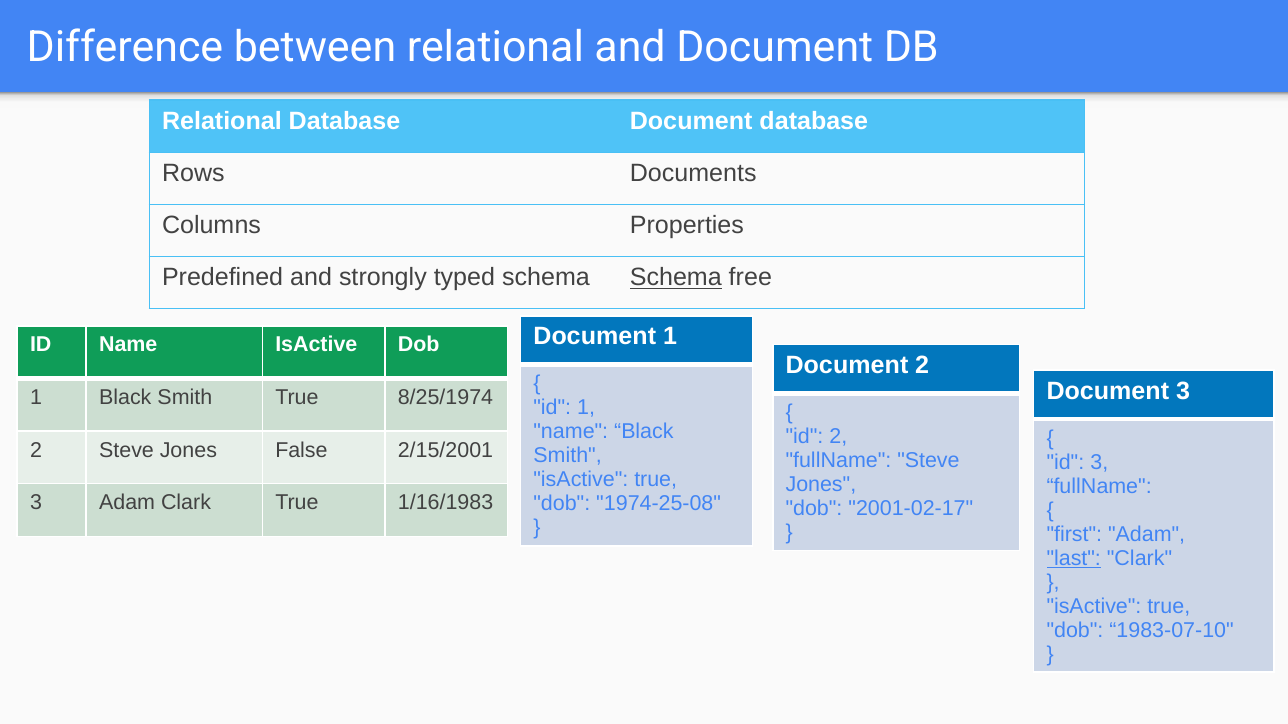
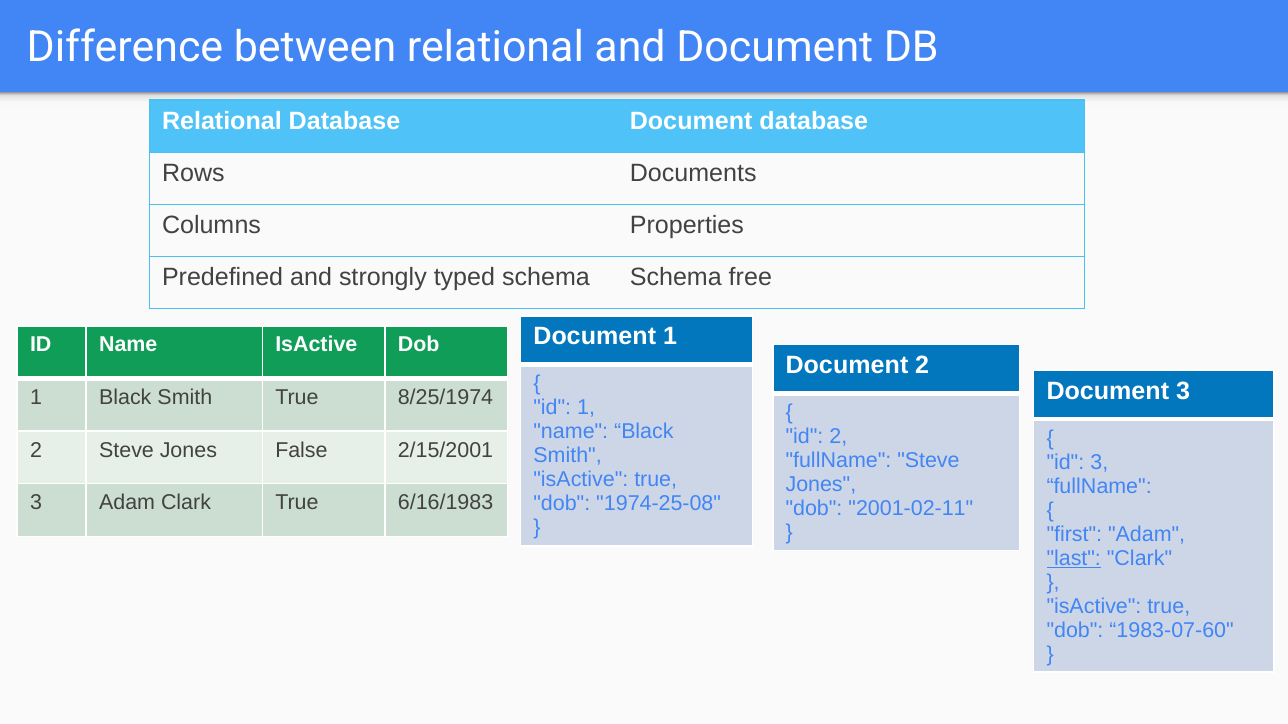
Schema at (676, 278) underline: present -> none
1/16/1983: 1/16/1983 -> 6/16/1983
2001-02-17: 2001-02-17 -> 2001-02-11
1983-07-10: 1983-07-10 -> 1983-07-60
